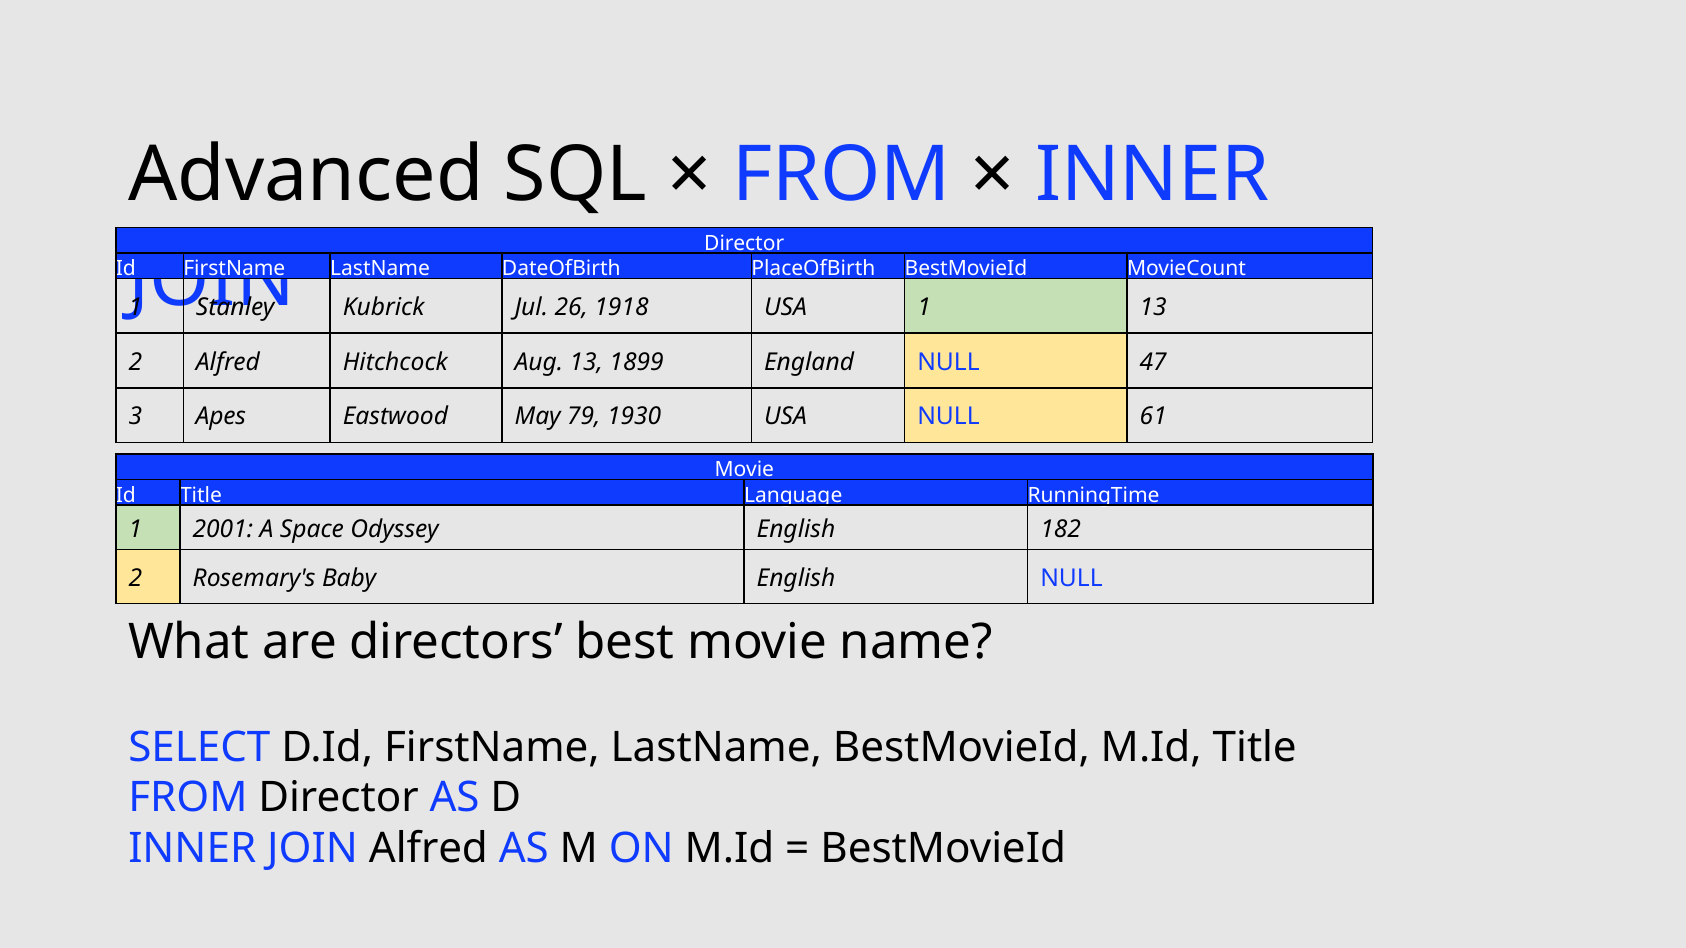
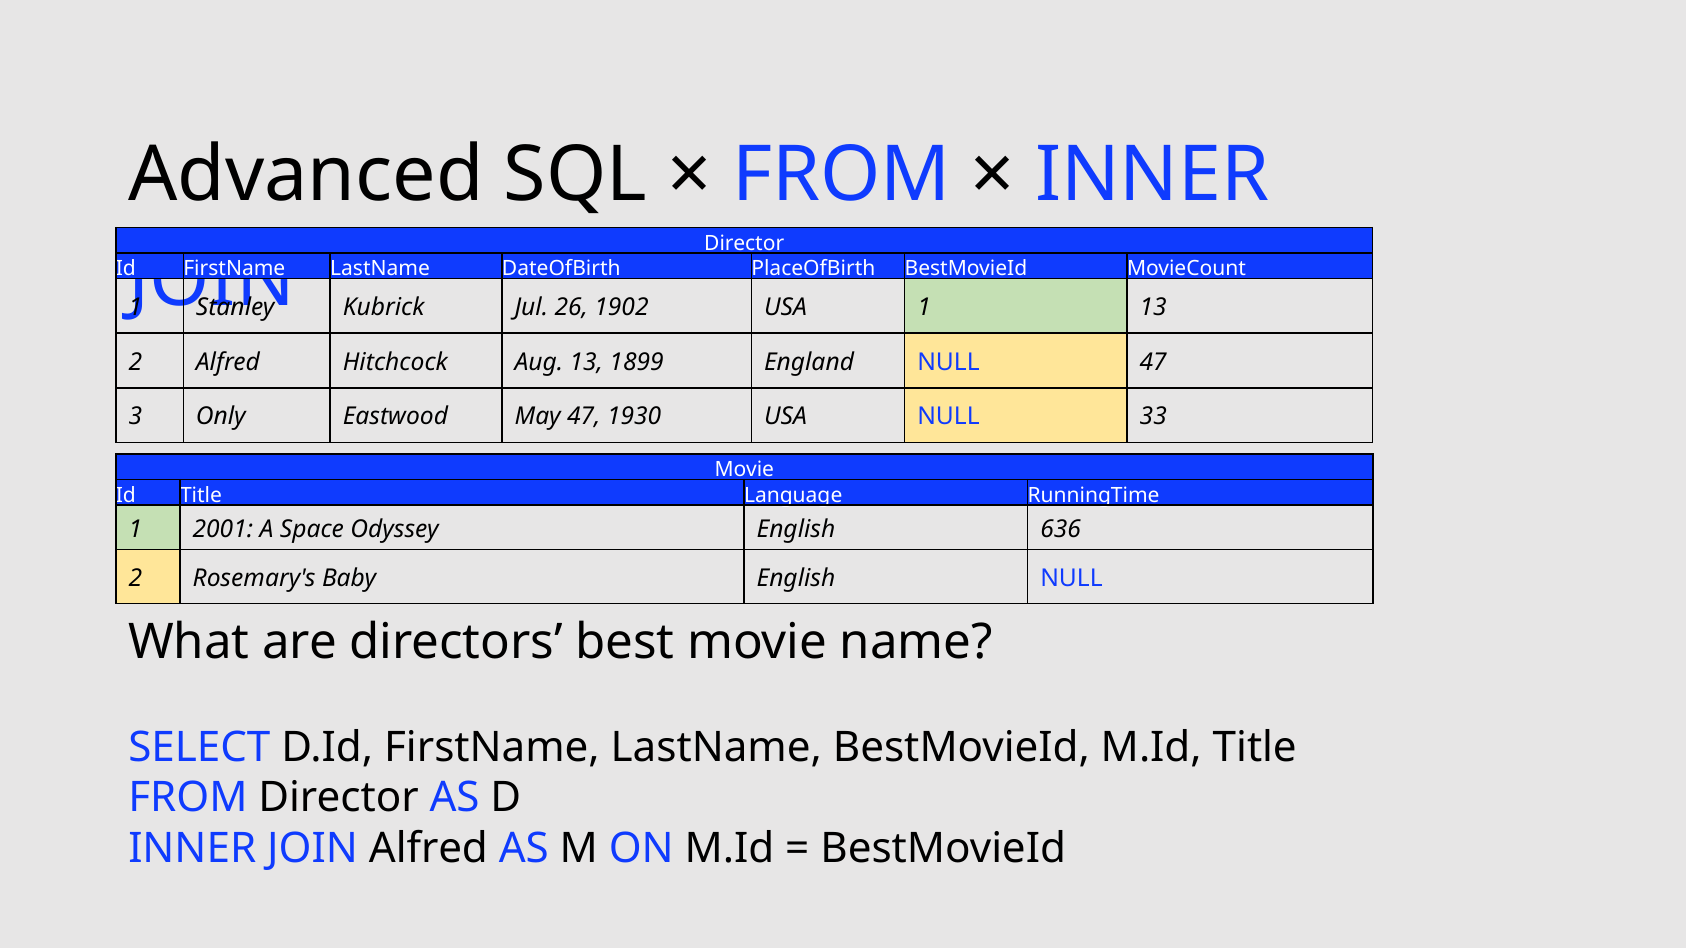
1918: 1918 -> 1902
Apes: Apes -> Only
May 79: 79 -> 47
61: 61 -> 33
182: 182 -> 636
